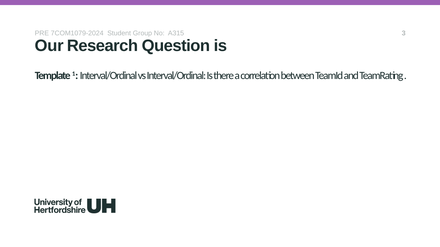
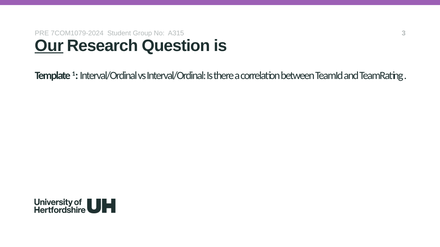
Our underline: none -> present
